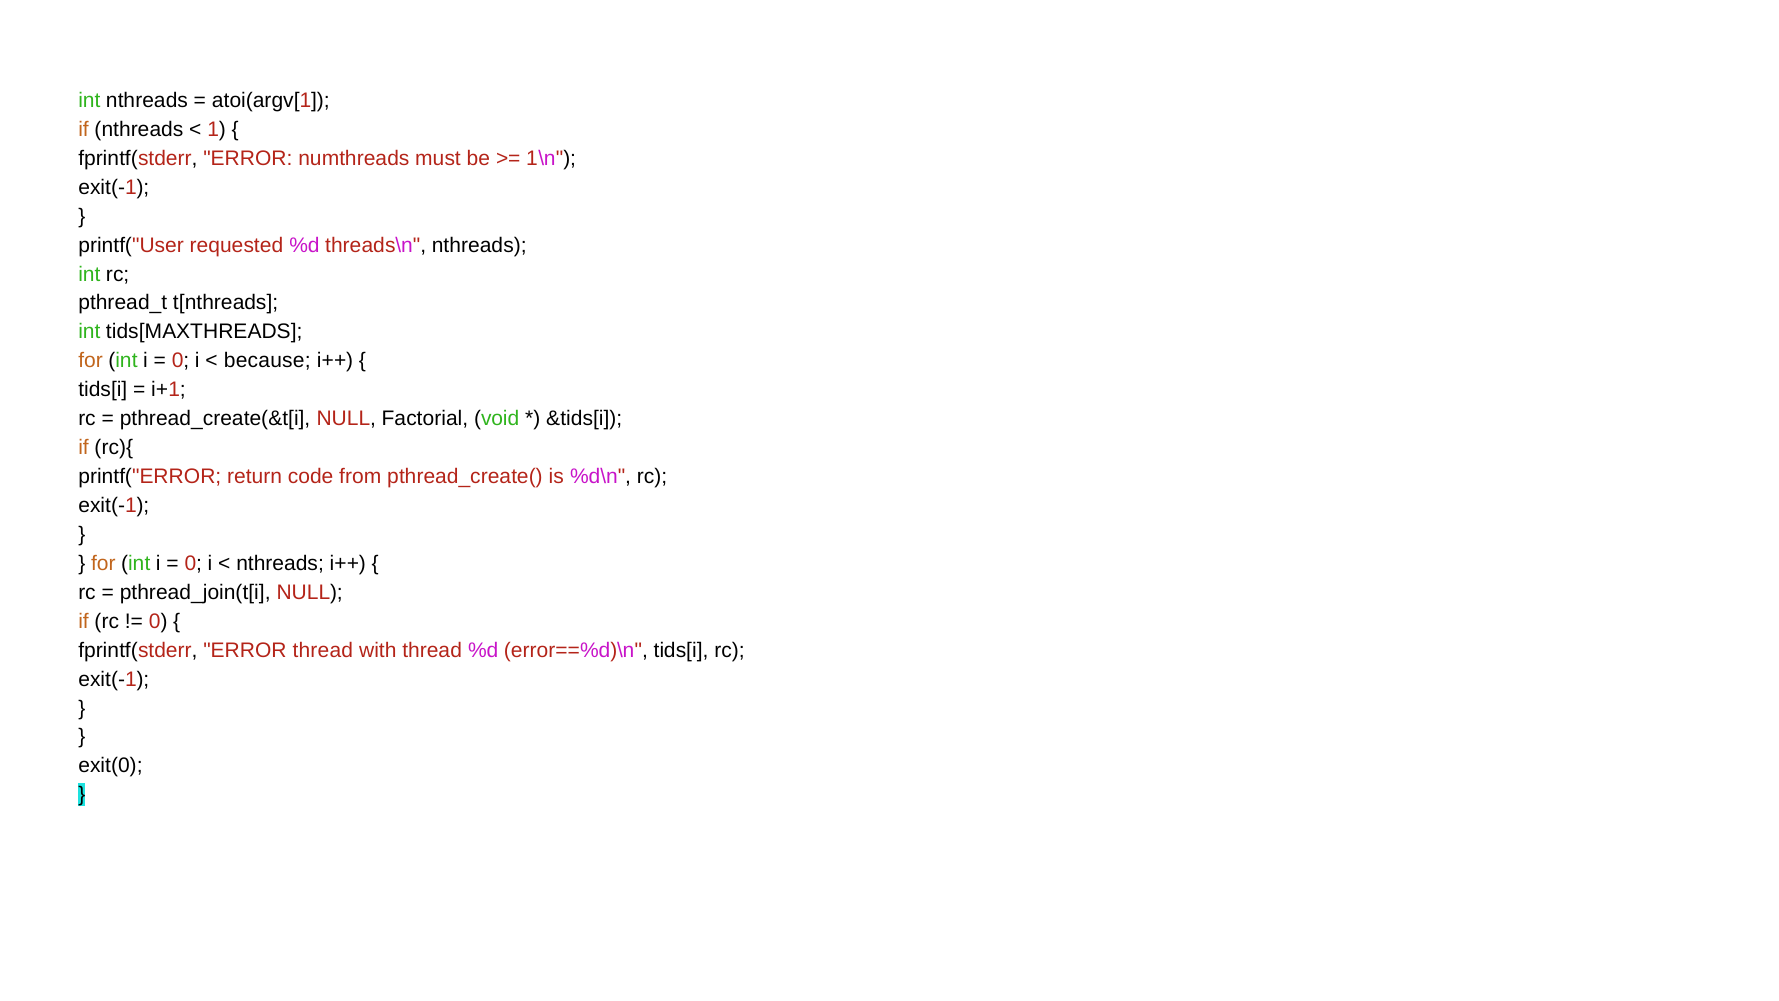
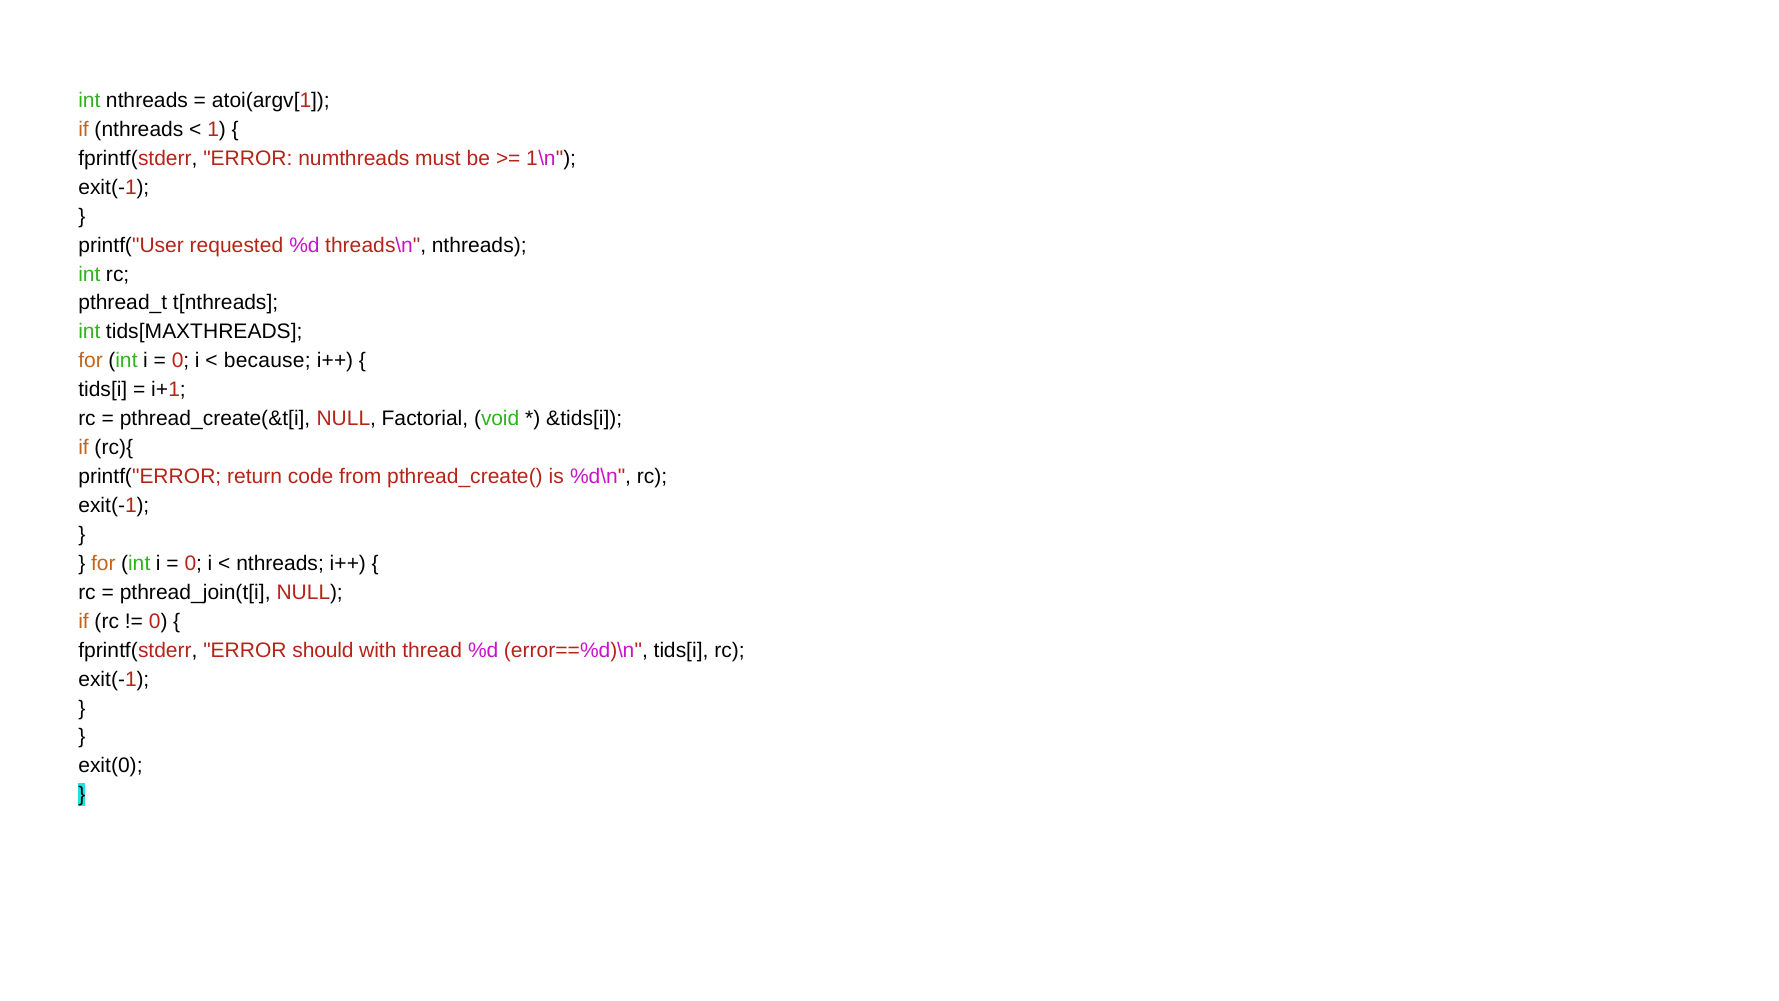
ERROR thread: thread -> should
